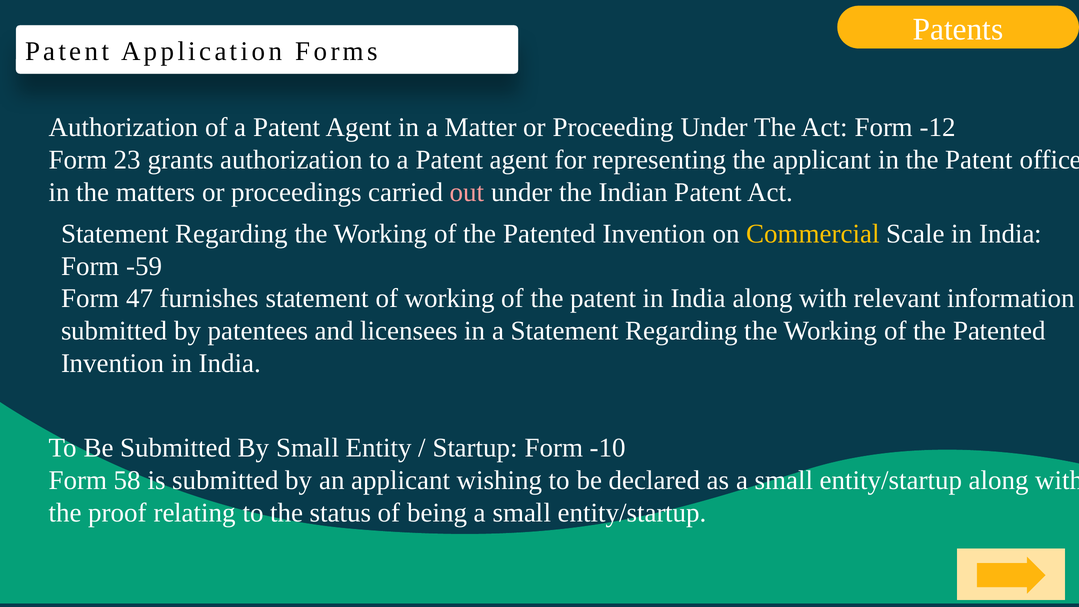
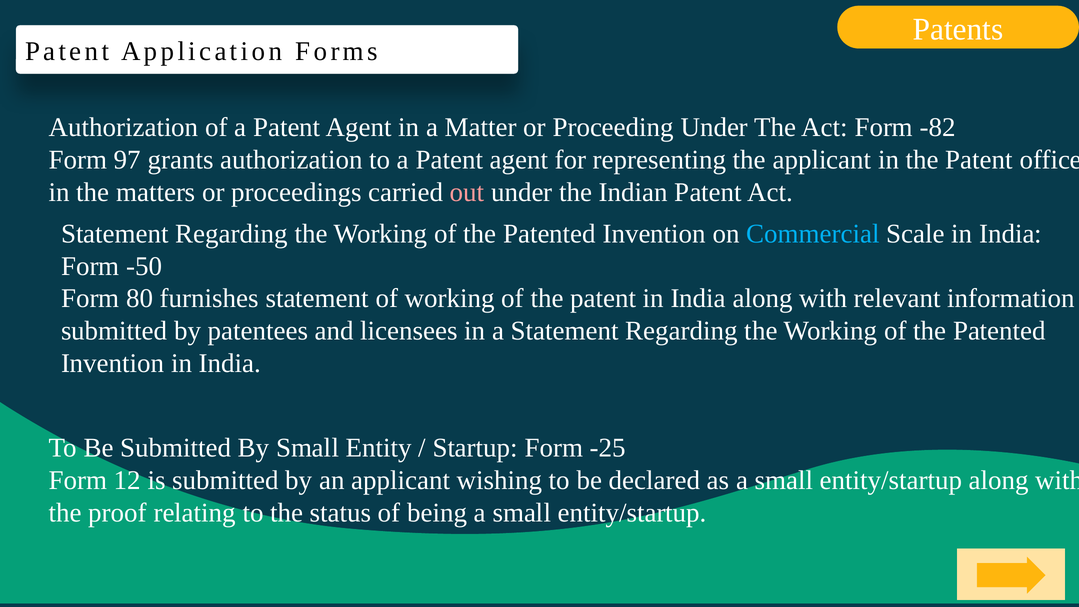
-12: -12 -> -82
23: 23 -> 97
Commercial colour: yellow -> light blue
-59: -59 -> -50
47: 47 -> 80
-10: -10 -> -25
58: 58 -> 12
